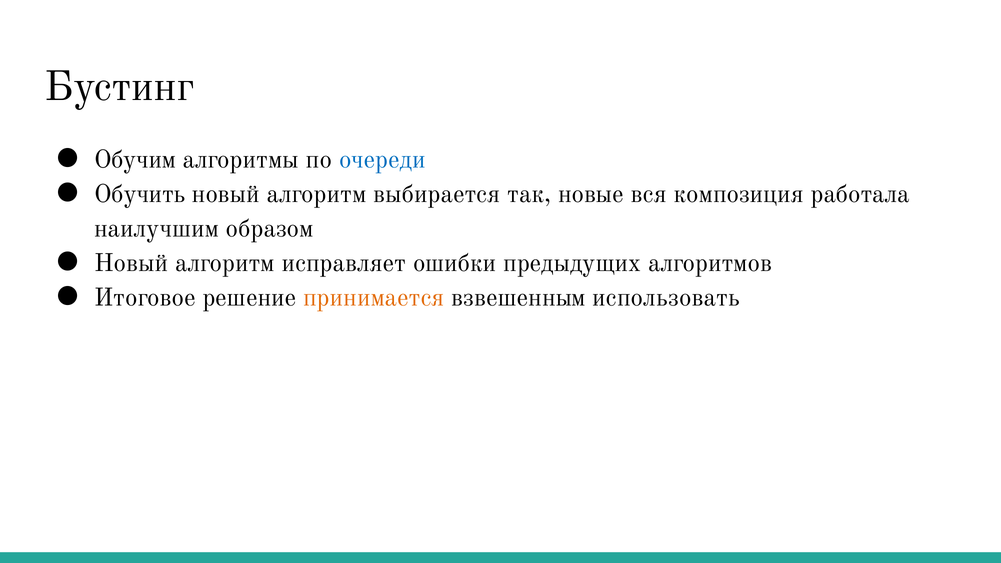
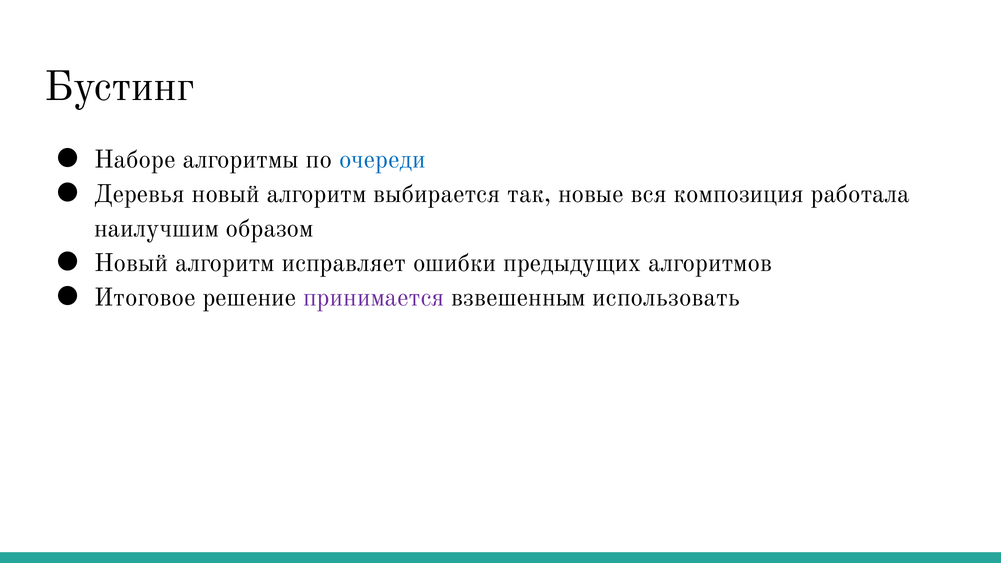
Обучим: Обучим -> Наборе
Обучить: Обучить -> Деревья
принимается colour: orange -> purple
